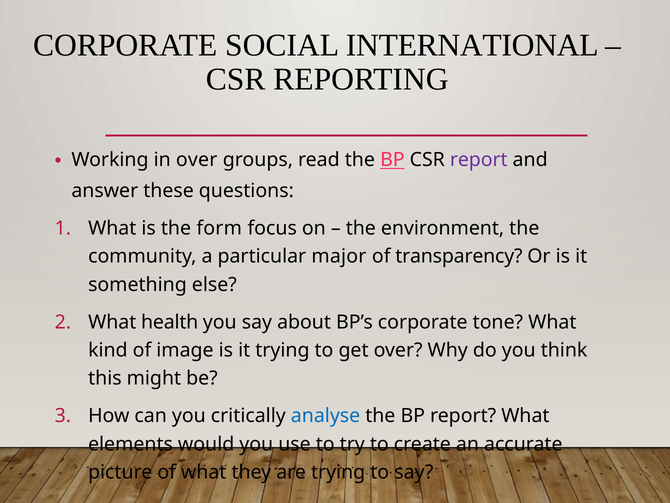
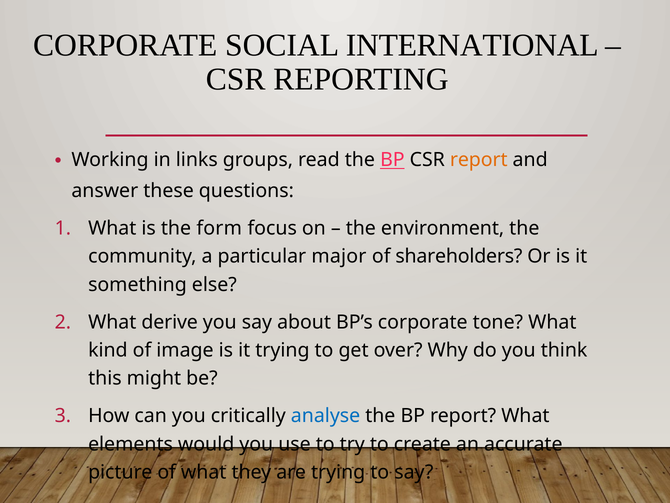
in over: over -> links
report at (479, 159) colour: purple -> orange
transparency: transparency -> shareholders
health: health -> derive
